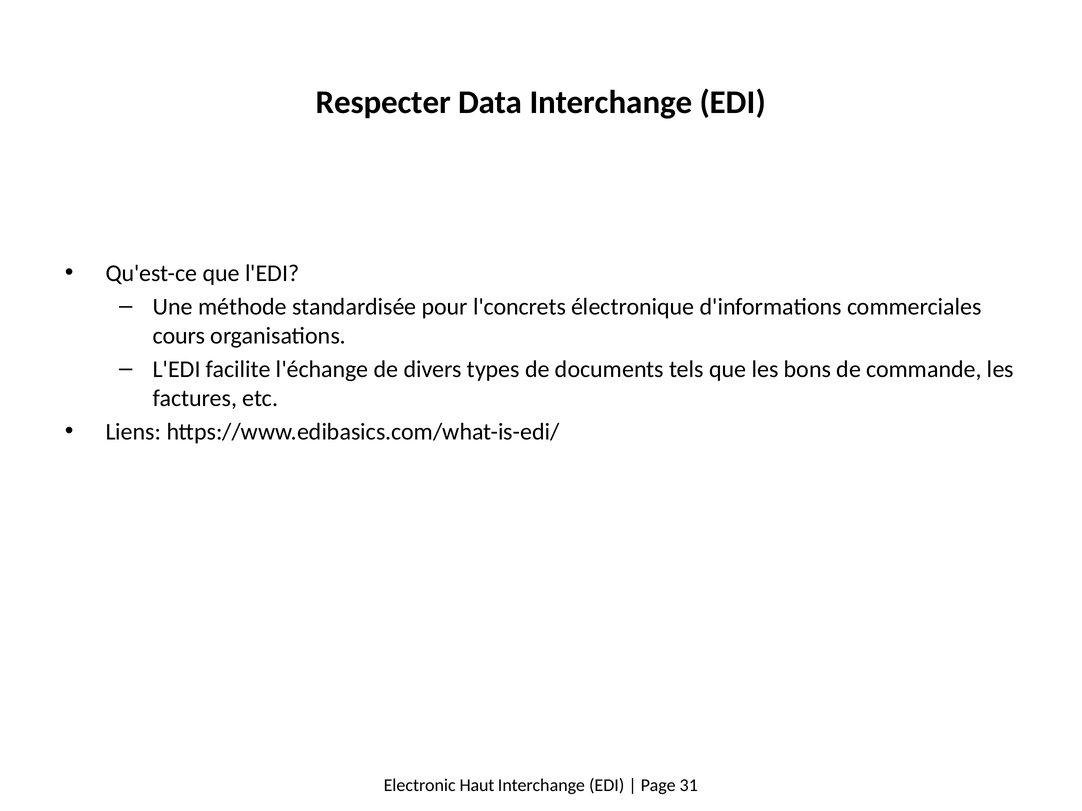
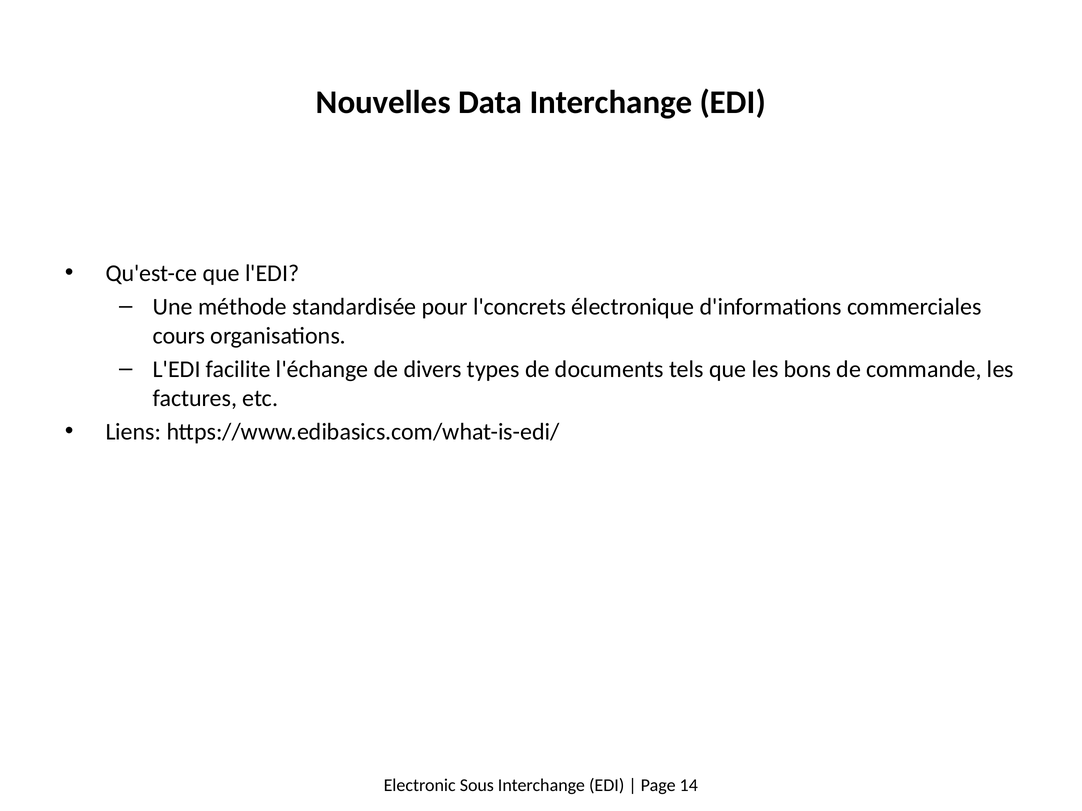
Respecter: Respecter -> Nouvelles
Haut: Haut -> Sous
31: 31 -> 14
